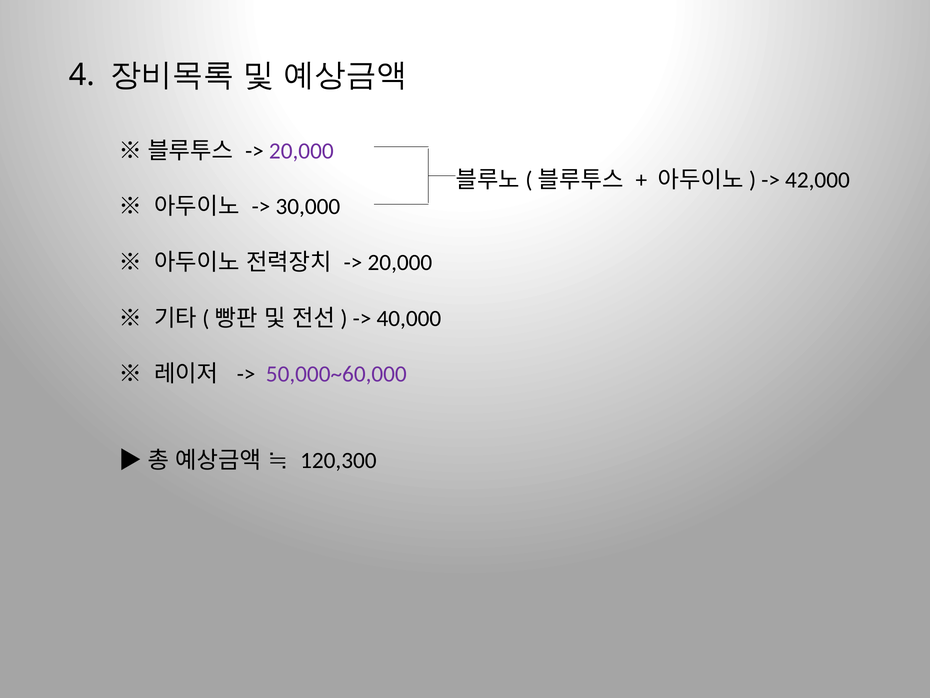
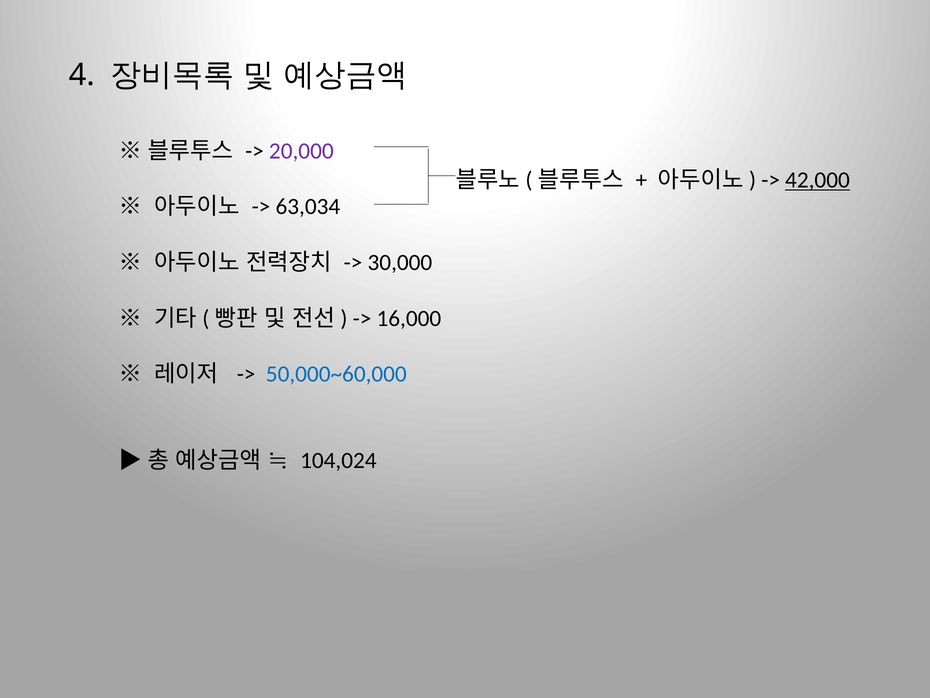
42,000 underline: none -> present
30,000: 30,000 -> 63,034
20,000 at (400, 262): 20,000 -> 30,000
40,000: 40,000 -> 16,000
50,000~60,000 colour: purple -> blue
120,300: 120,300 -> 104,024
